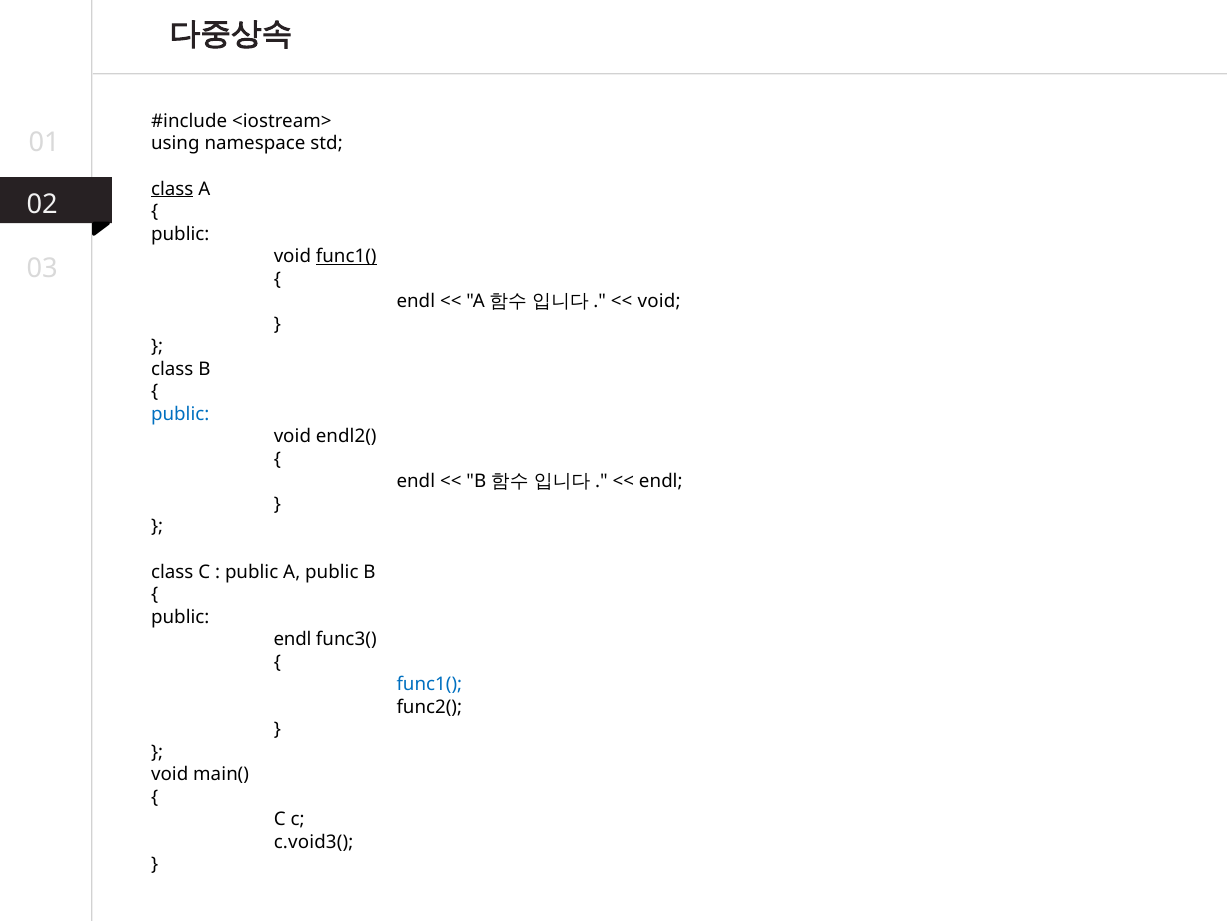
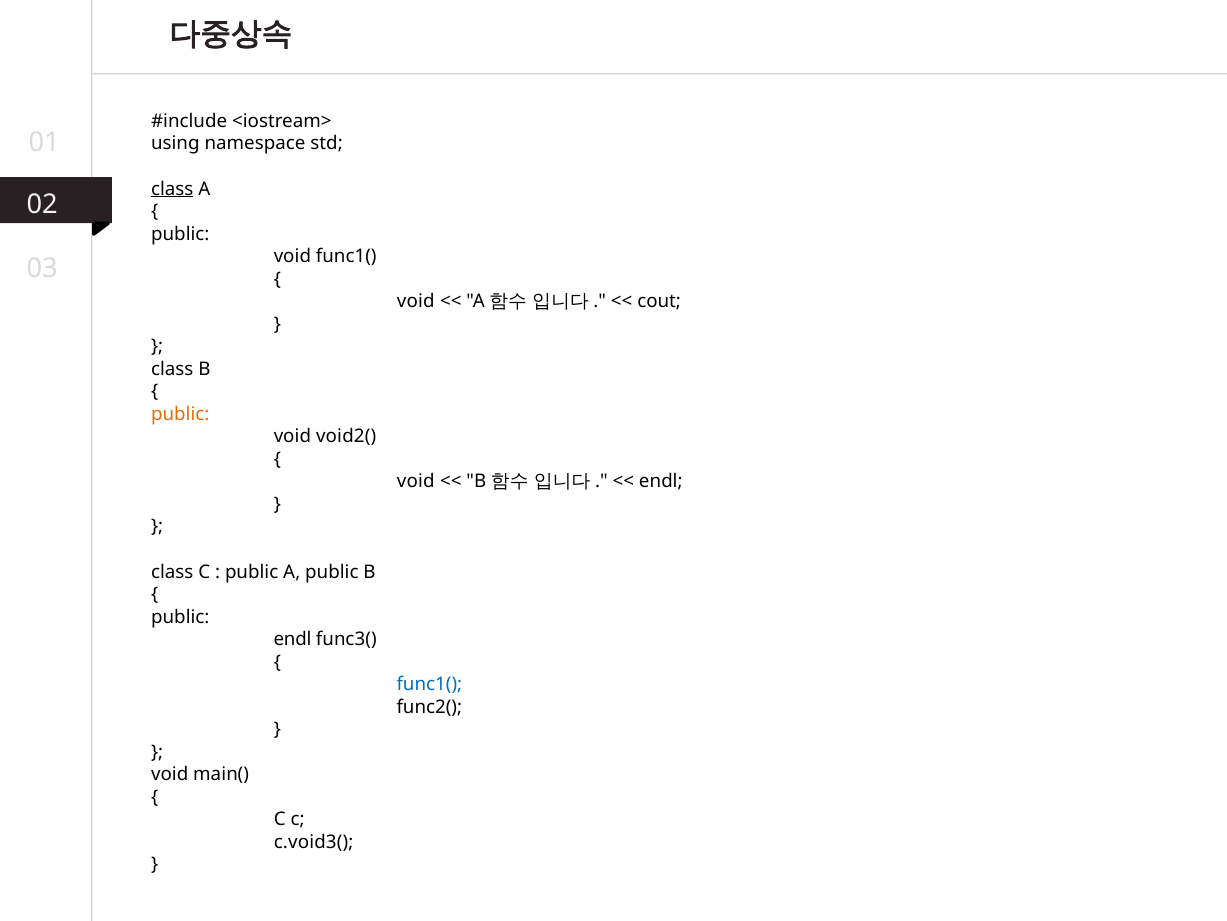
func1( at (346, 256) underline: present -> none
endl at (416, 301): endl -> void
void at (659, 301): void -> cout
public at (180, 414) colour: blue -> orange
endl2(: endl2( -> void2(
endl at (416, 481): endl -> void
